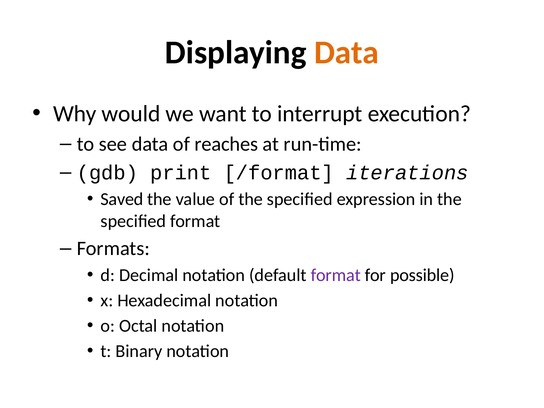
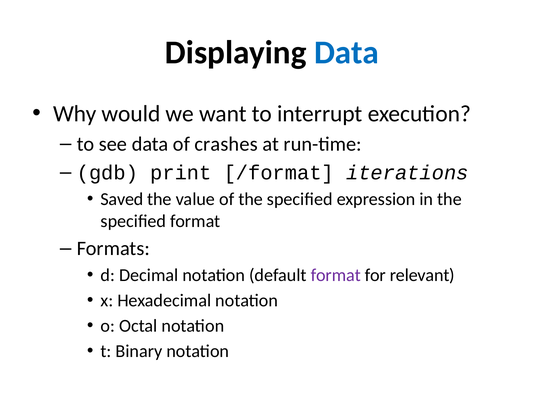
Data at (346, 53) colour: orange -> blue
reaches: reaches -> crashes
possible: possible -> relevant
